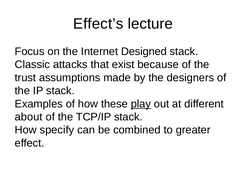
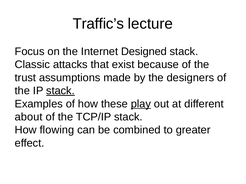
Effect’s: Effect’s -> Traffic’s
stack at (60, 91) underline: none -> present
specify: specify -> flowing
